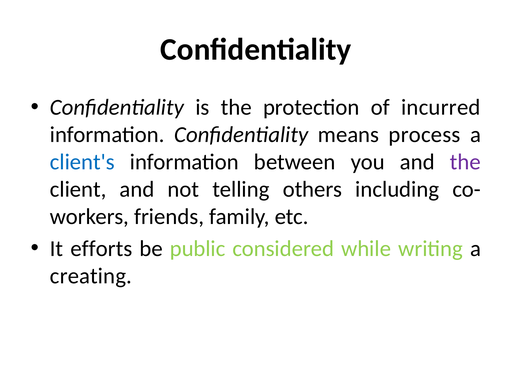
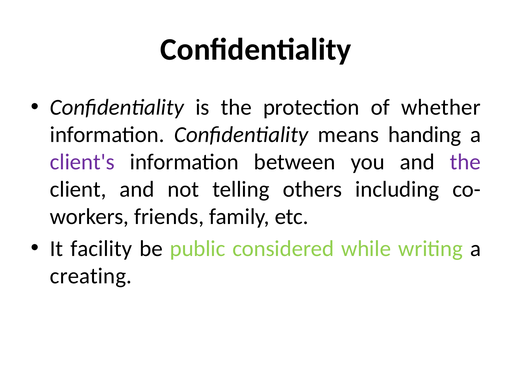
incurred: incurred -> whether
process: process -> handing
client's colour: blue -> purple
efforts: efforts -> facility
